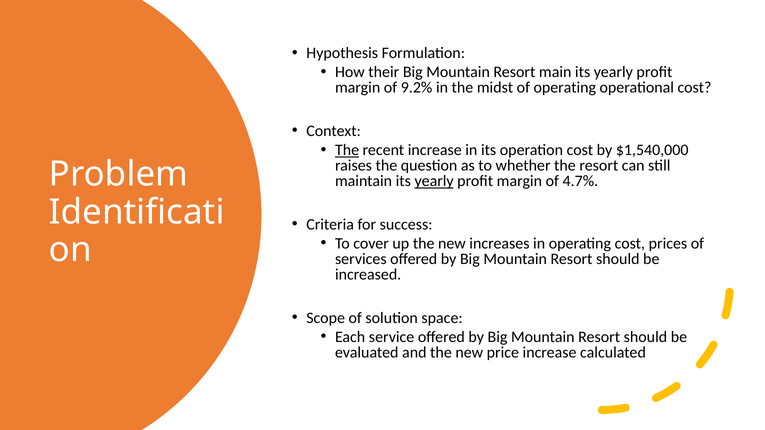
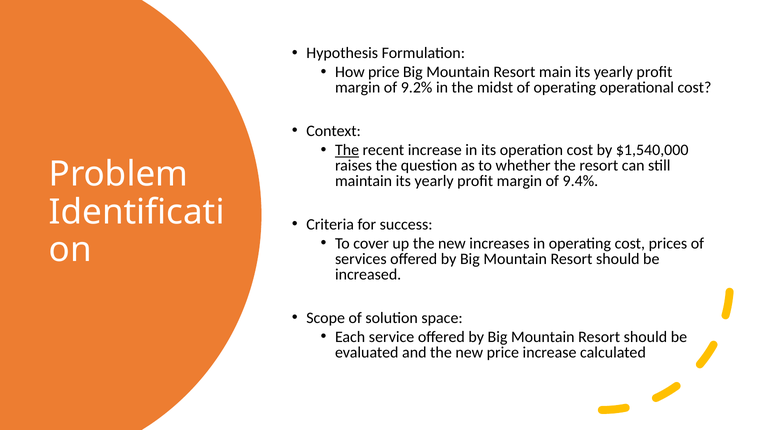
How their: their -> price
yearly at (434, 181) underline: present -> none
4.7%: 4.7% -> 9.4%
